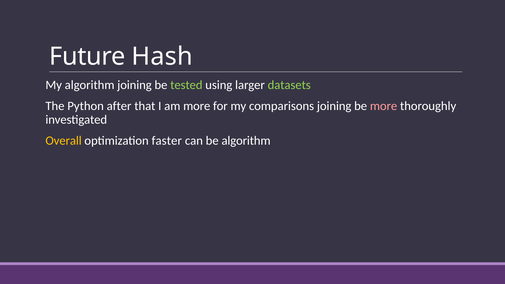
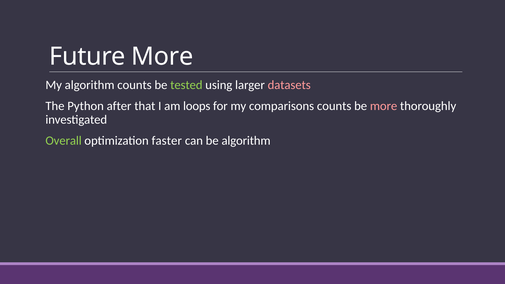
Future Hash: Hash -> More
algorithm joining: joining -> counts
datasets colour: light green -> pink
am more: more -> loops
comparisons joining: joining -> counts
Overall colour: yellow -> light green
